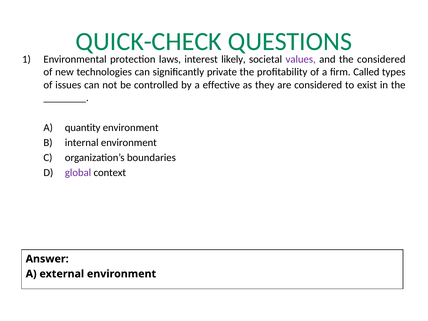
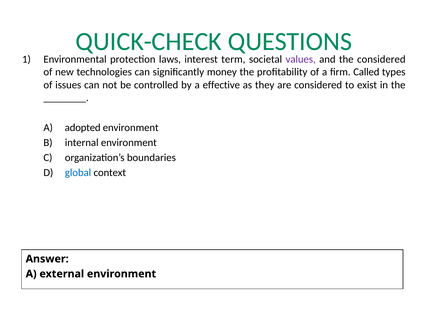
likely: likely -> term
private: private -> money
quantity: quantity -> adopted
global colour: purple -> blue
